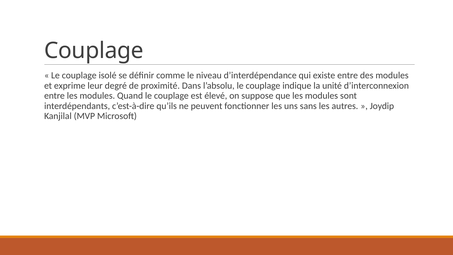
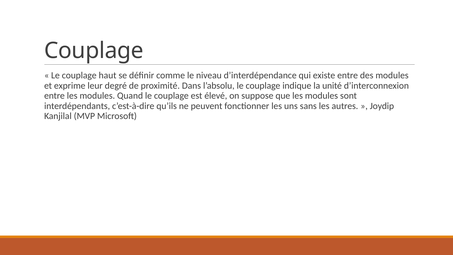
isolé: isolé -> haut
